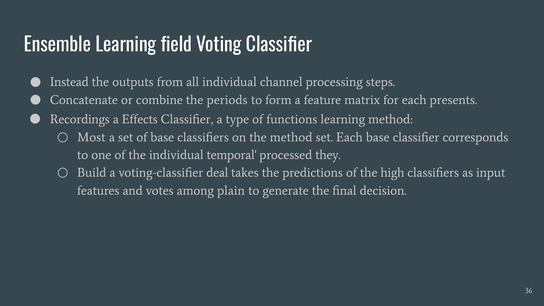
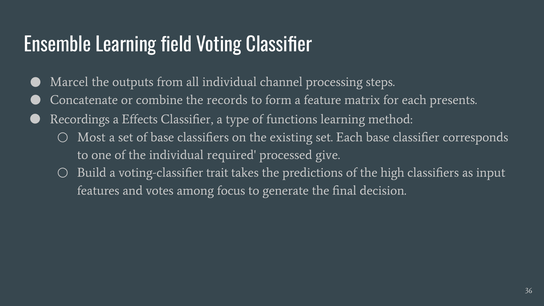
Instead: Instead -> Marcel
periods: periods -> records
the method: method -> existing
temporal: temporal -> required
they: they -> give
deal: deal -> trait
plain: plain -> focus
